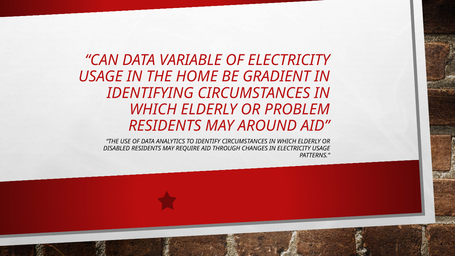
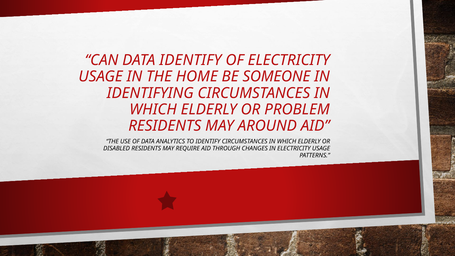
DATA VARIABLE: VARIABLE -> IDENTIFY
GRADIENT: GRADIENT -> SOMEONE
